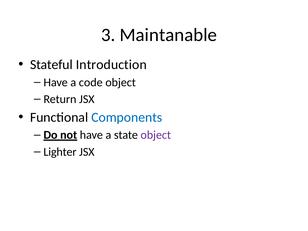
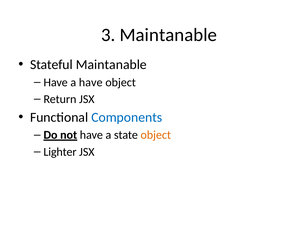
Stateful Introduction: Introduction -> Maintanable
a code: code -> have
object at (156, 135) colour: purple -> orange
